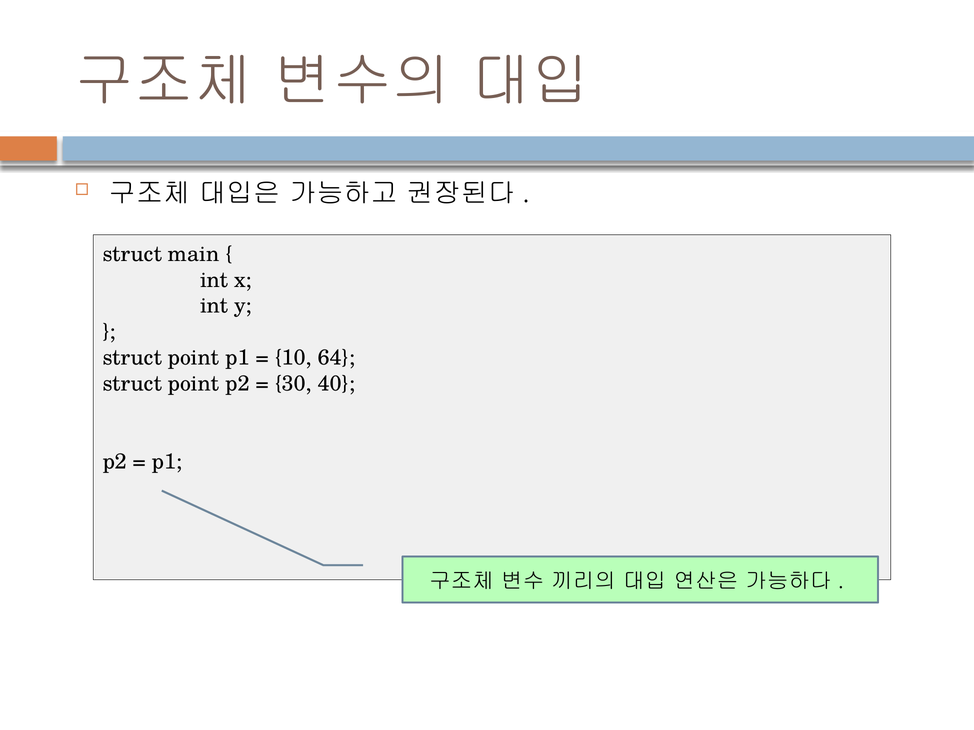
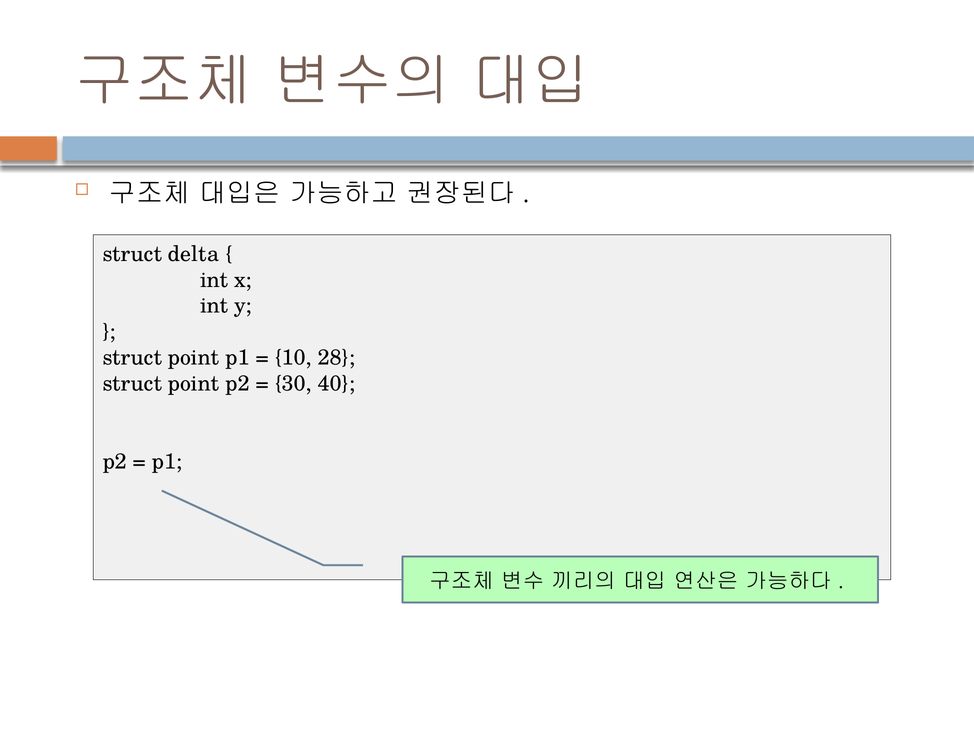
main: main -> delta
64: 64 -> 28
